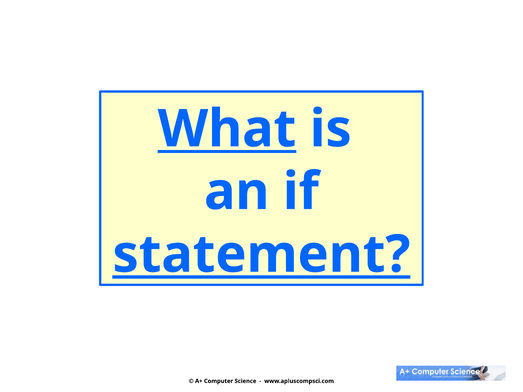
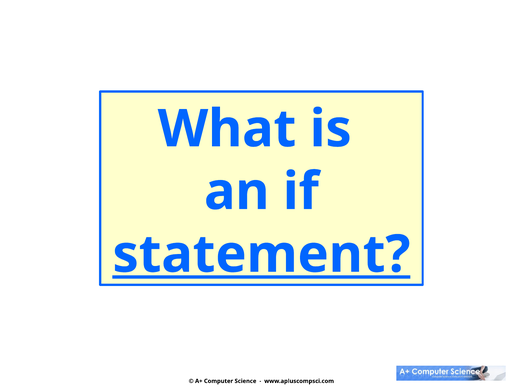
What underline: present -> none
